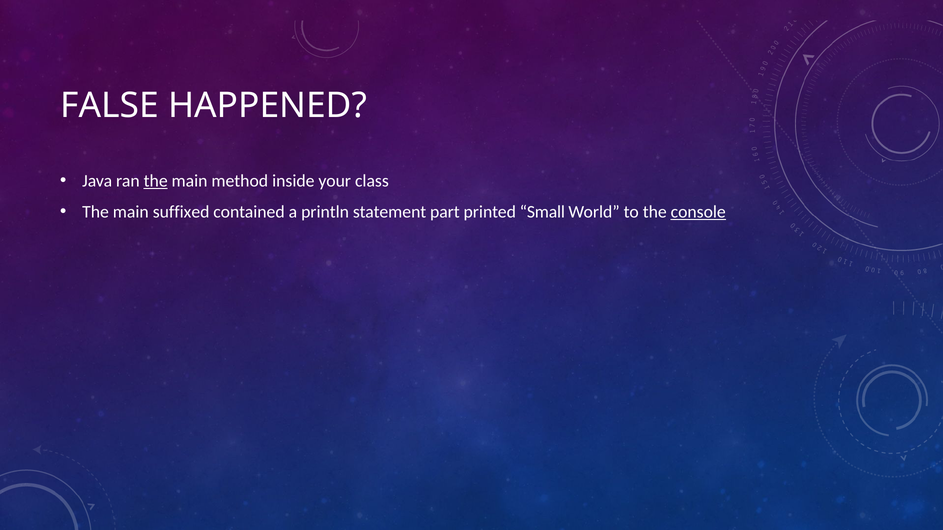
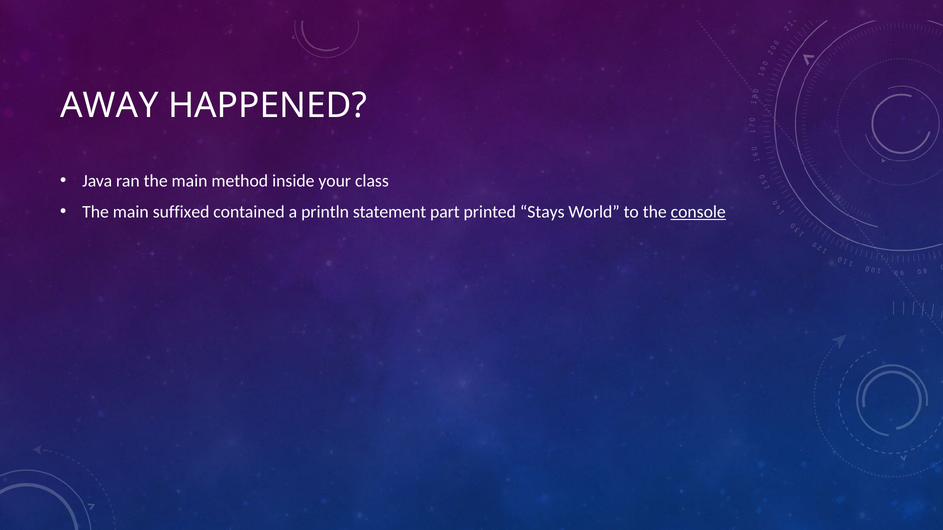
FALSE: FALSE -> AWAY
the at (156, 181) underline: present -> none
Small: Small -> Stays
